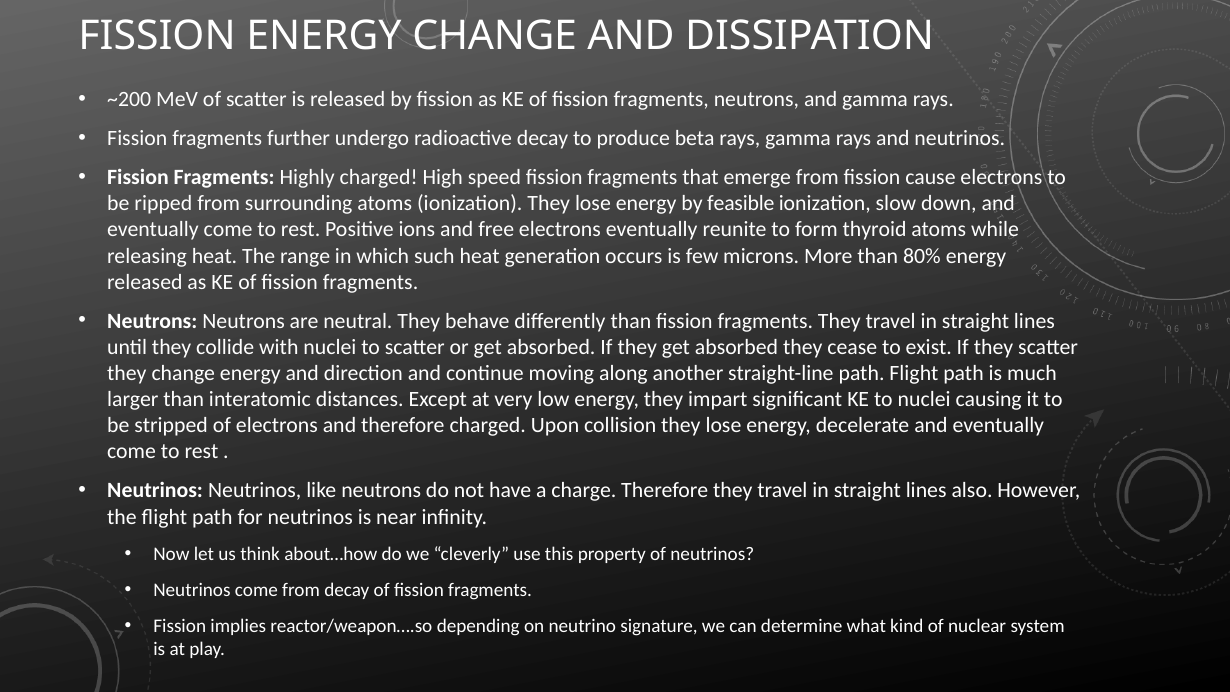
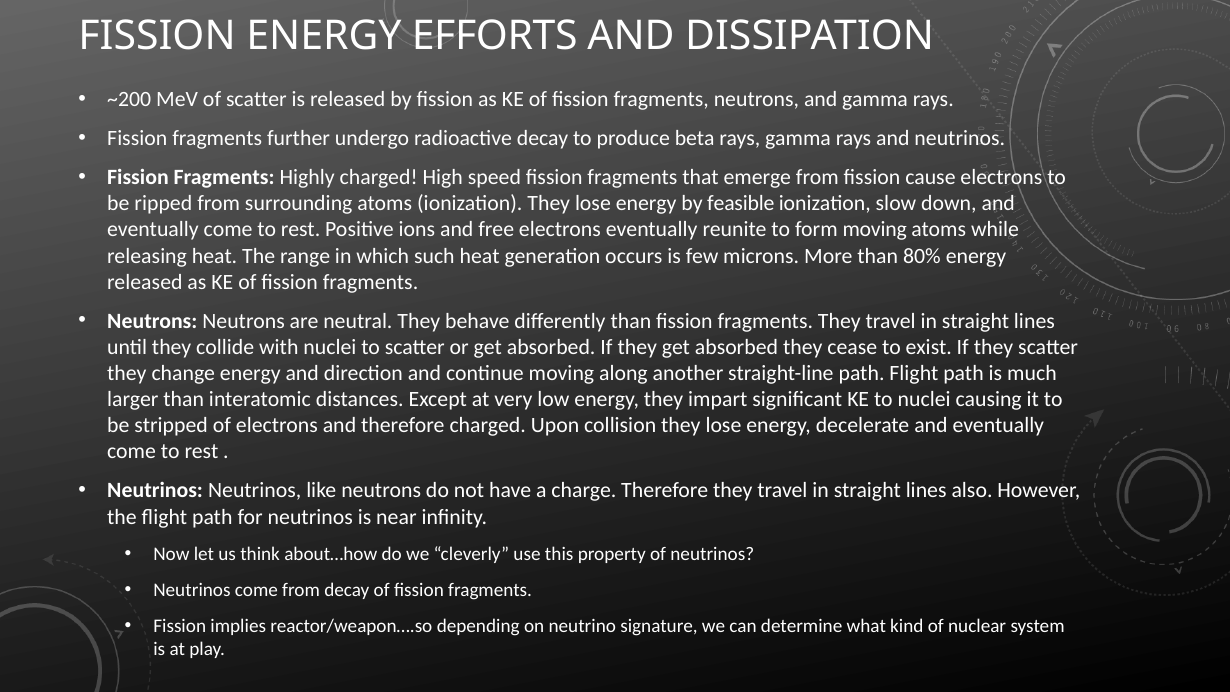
ENERGY CHANGE: CHANGE -> EFFORTS
form thyroid: thyroid -> moving
